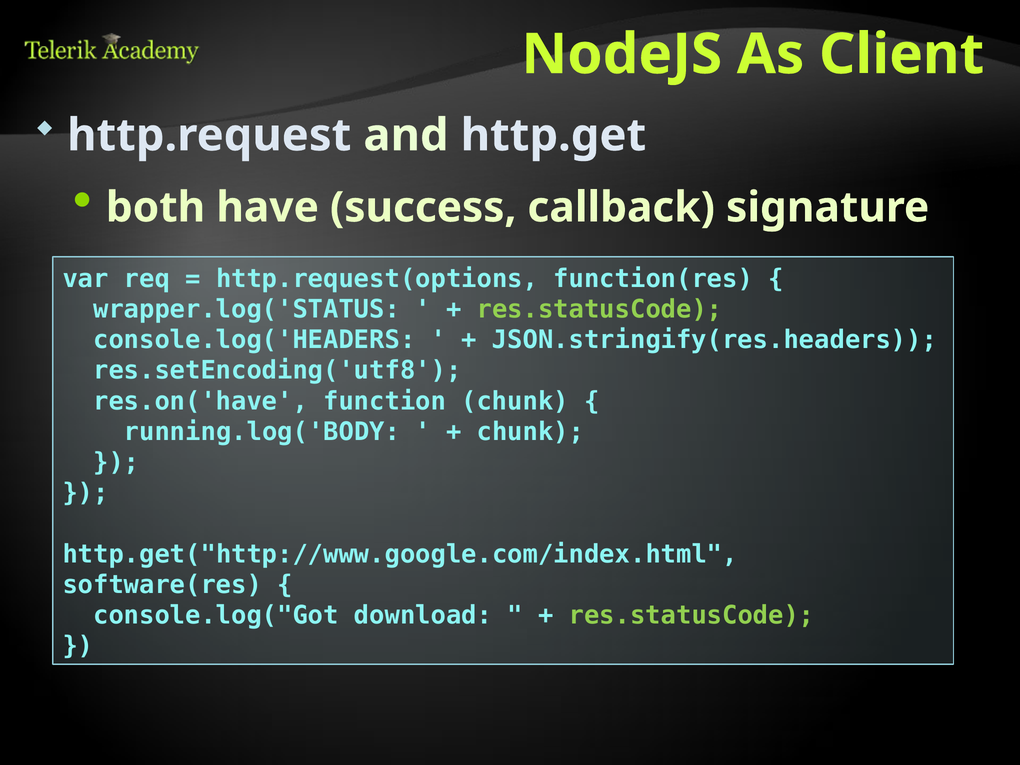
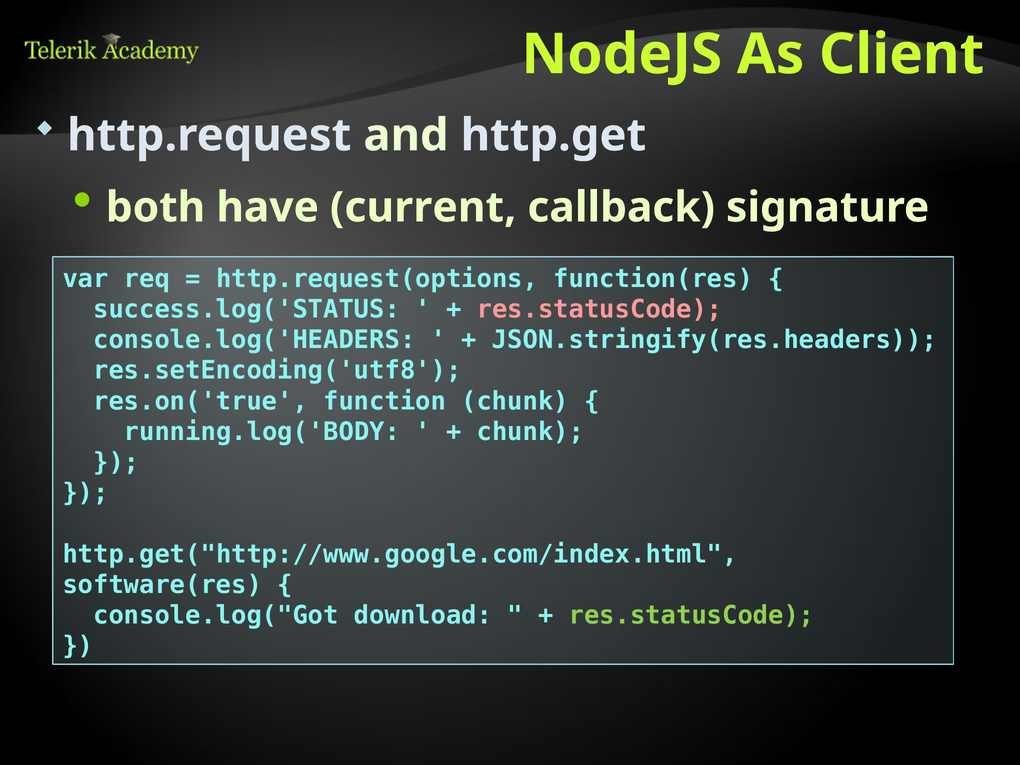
success: success -> current
wrapper.log('STATUS: wrapper.log('STATUS -> success.log('STATUS
res.statusCode at (599, 309) colour: light green -> pink
res.on('have: res.on('have -> res.on('true
